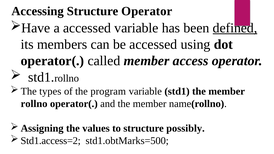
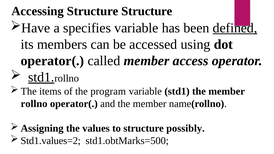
Structure Operator: Operator -> Structure
a accessed: accessed -> specifies
std1 at (41, 77) underline: none -> present
types: types -> items
Std1.access=2: Std1.access=2 -> Std1.values=2
